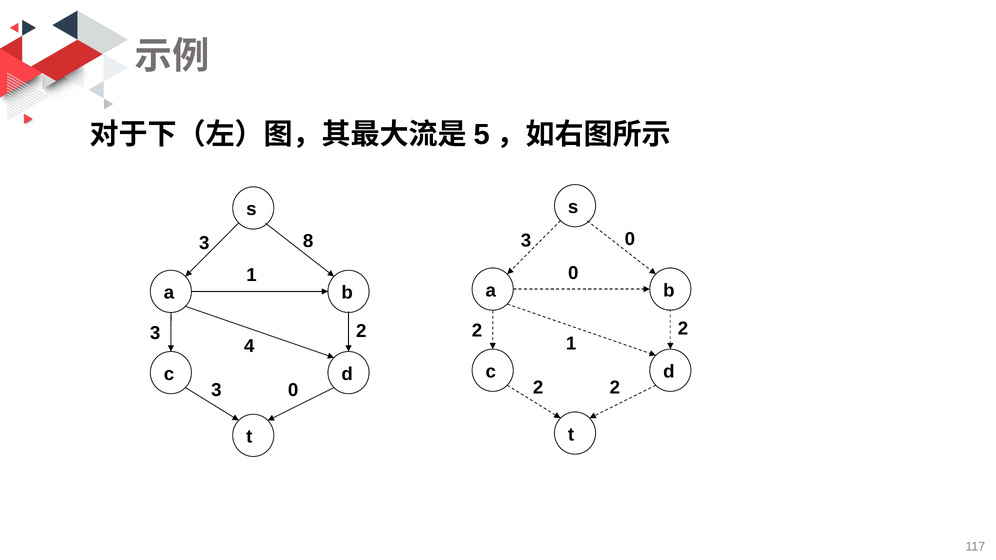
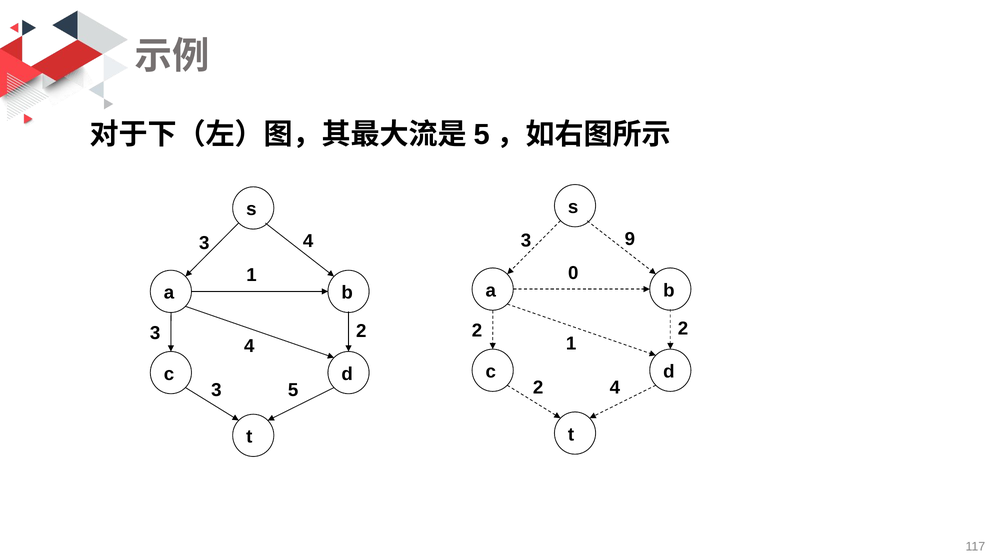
0 at (630, 239): 0 -> 9
8 at (308, 241): 8 -> 4
2 at (615, 388): 2 -> 4
0 at (293, 390): 0 -> 5
